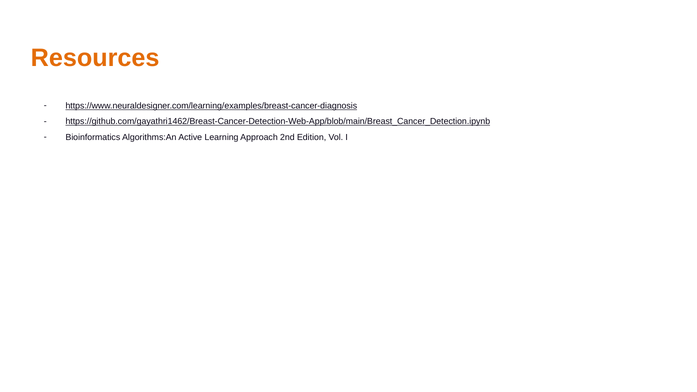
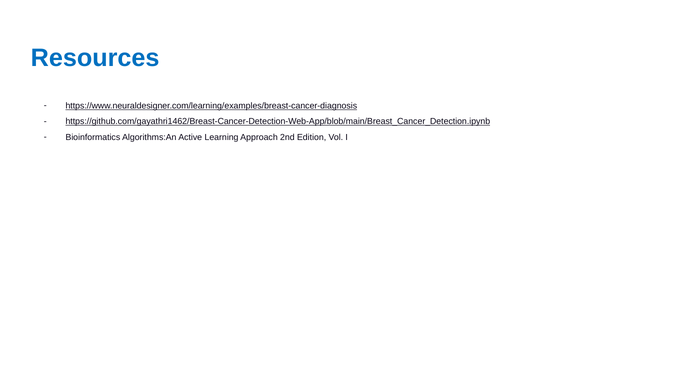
Resources colour: orange -> blue
